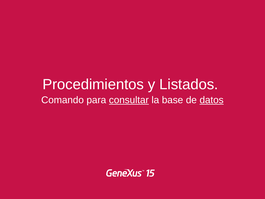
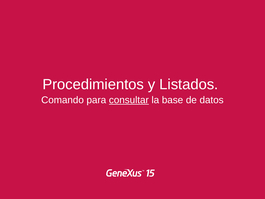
datos underline: present -> none
